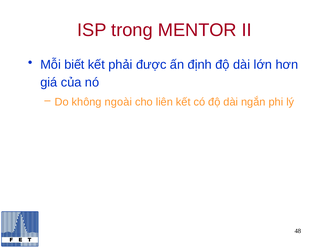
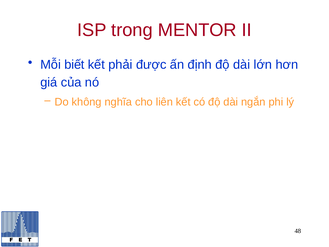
ngoài: ngoài -> nghĩa
